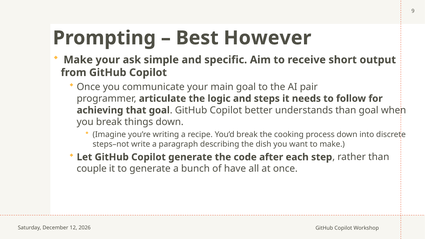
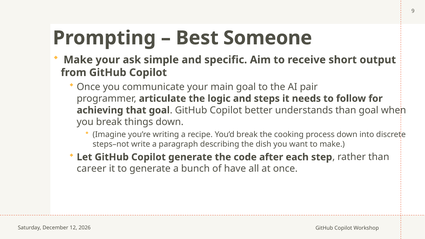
However: However -> Someone
couple: couple -> career
